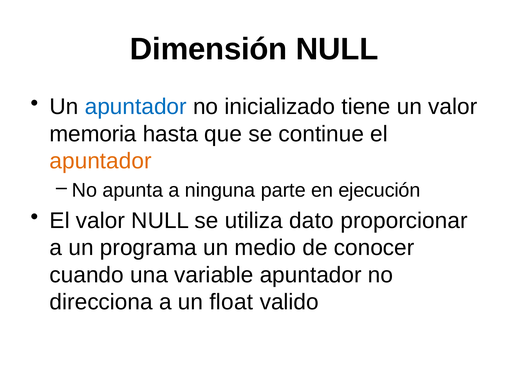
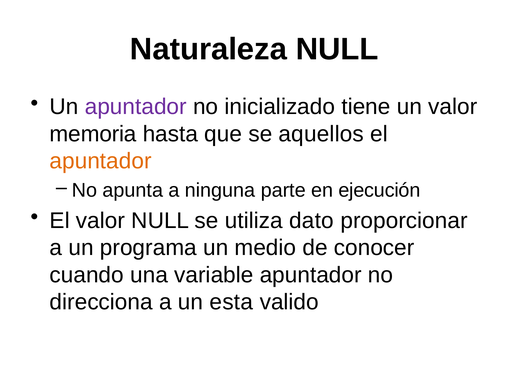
Dimensión: Dimensión -> Naturaleza
apuntador at (136, 107) colour: blue -> purple
continue: continue -> aquellos
float: float -> esta
